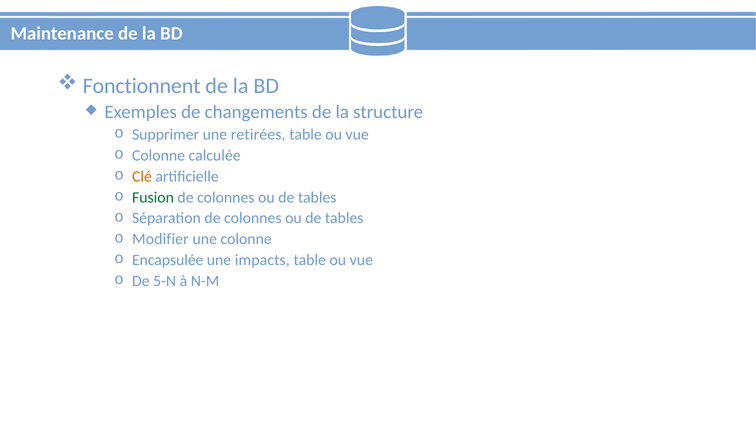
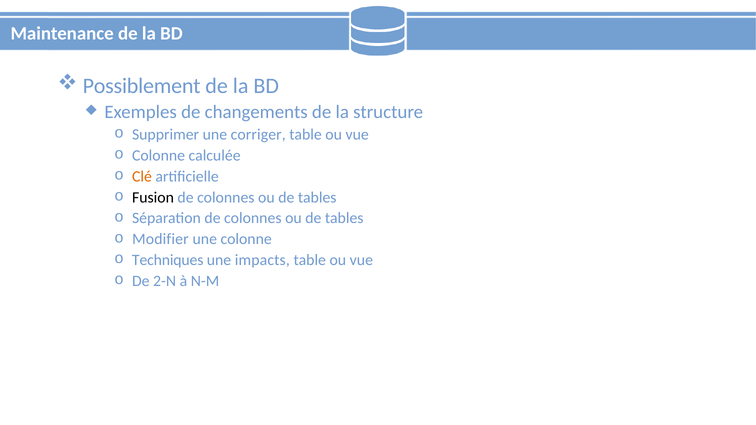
Fonctionnent: Fonctionnent -> Possiblement
retirées: retirées -> corriger
Fusion colour: green -> black
Encapsulée: Encapsulée -> Techniques
5-N: 5-N -> 2-N
